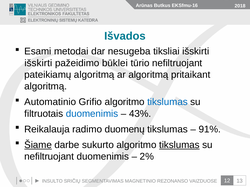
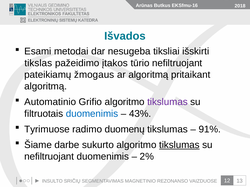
išskirti at (38, 63): išskirti -> tikslas
būklei: būklei -> įtakos
pateikiamų algoritmą: algoritmą -> žmogaus
tikslumas at (167, 102) colour: blue -> purple
Reikalauja: Reikalauja -> Tyrimuose
Šiame underline: present -> none
